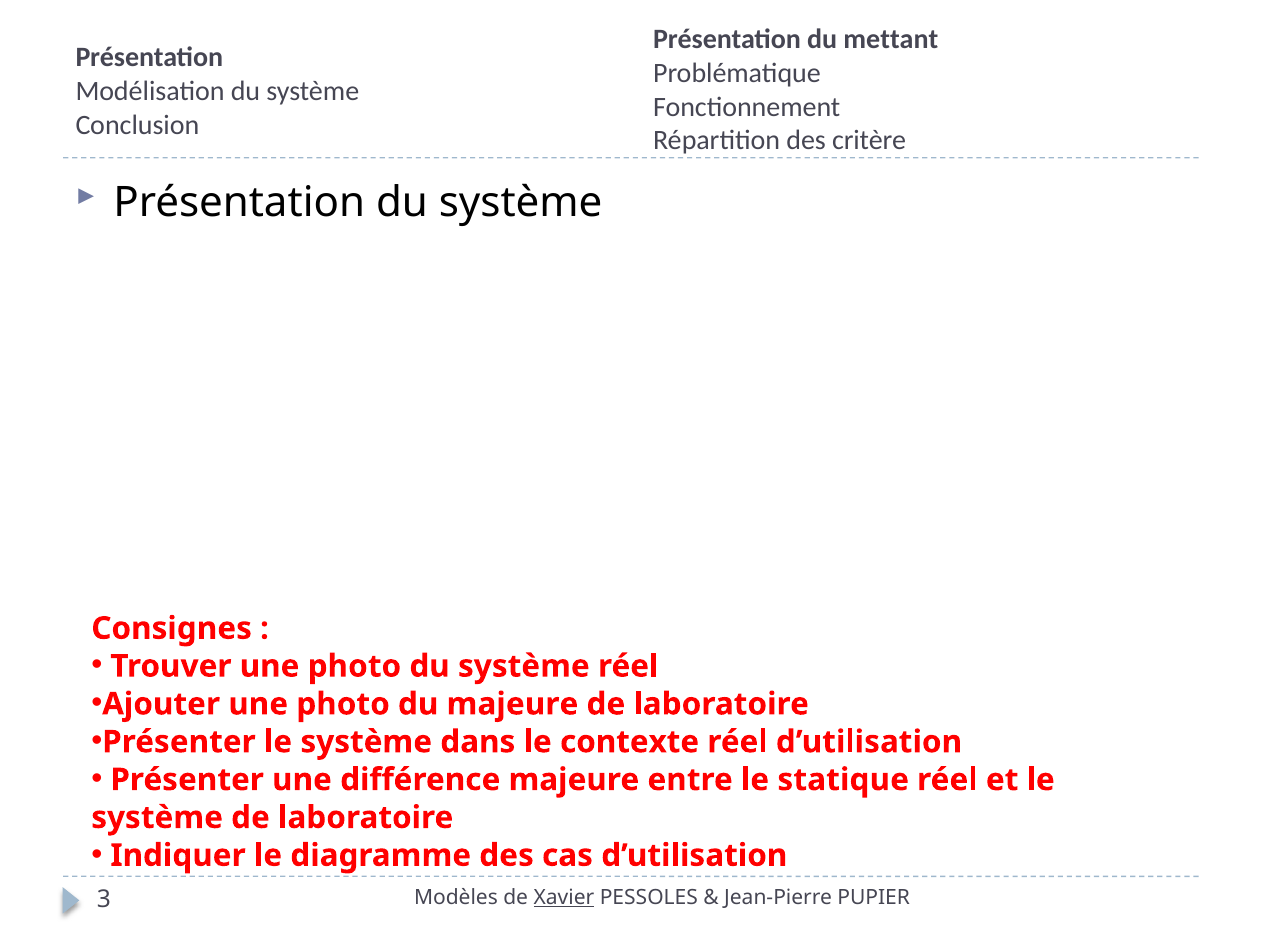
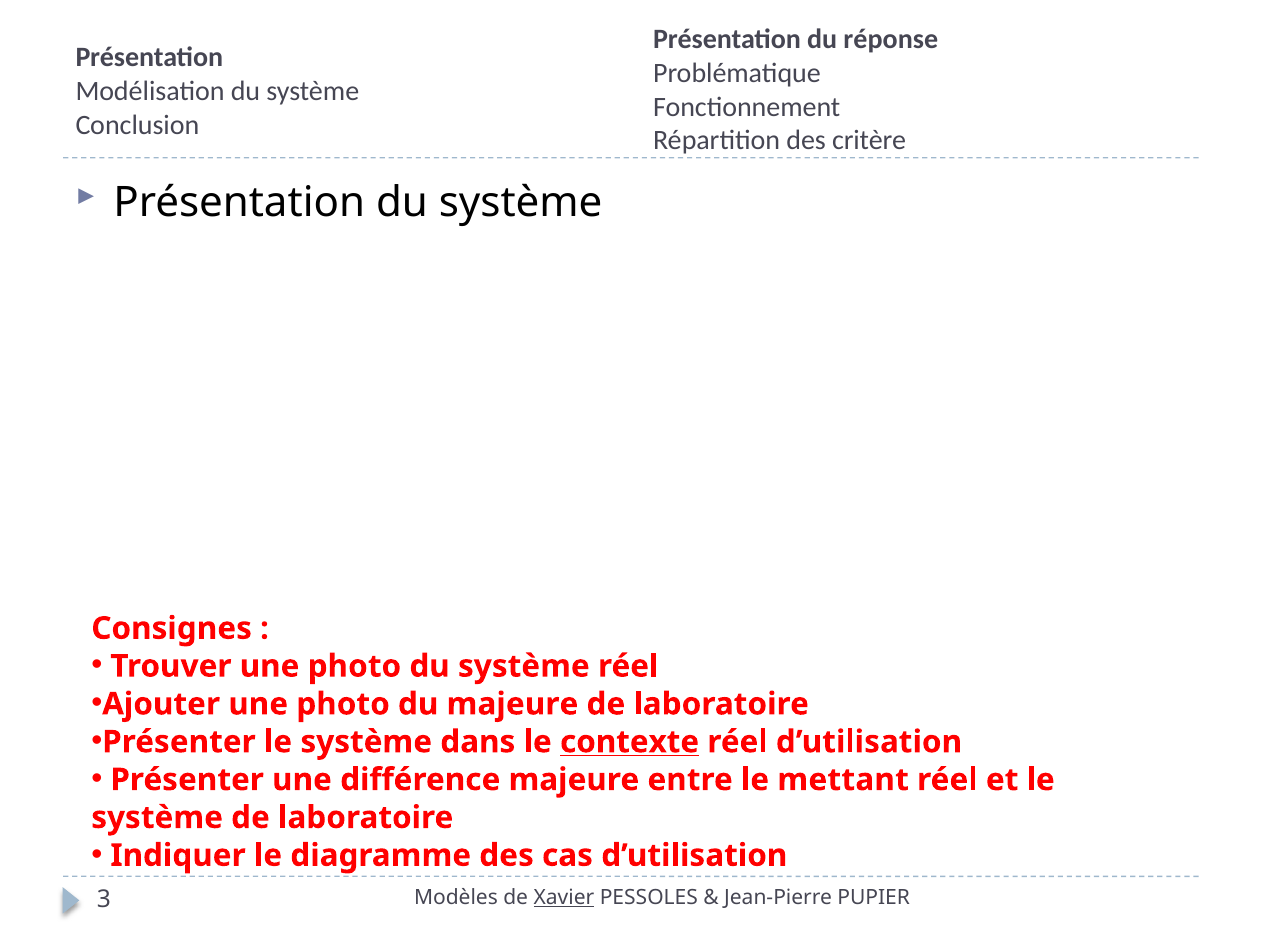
mettant: mettant -> réponse
contexte underline: none -> present
statique: statique -> mettant
